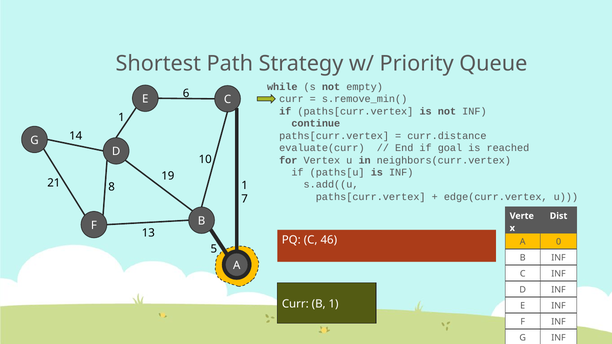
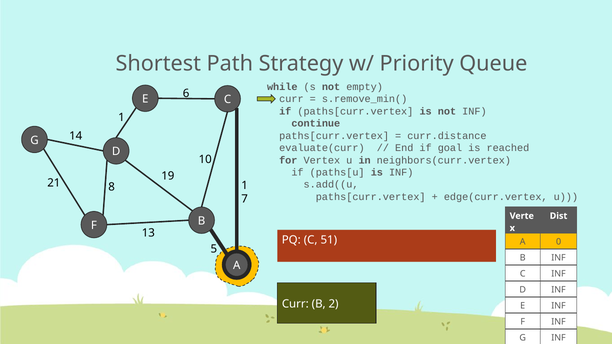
46: 46 -> 51
B 1: 1 -> 2
